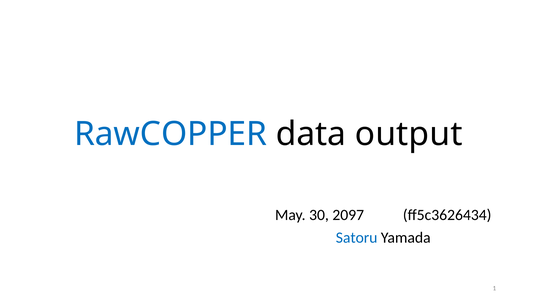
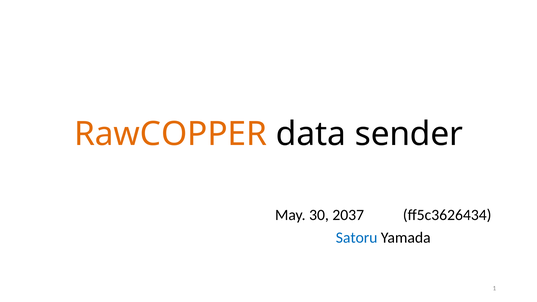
RawCOPPER colour: blue -> orange
output: output -> sender
2097: 2097 -> 2037
